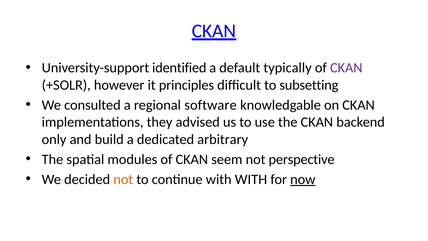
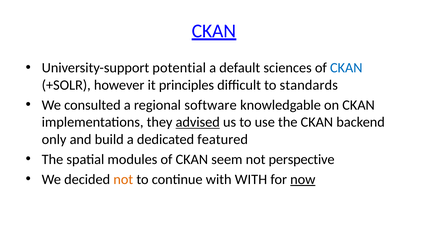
identified: identified -> potential
typically: typically -> sciences
CKAN at (346, 68) colour: purple -> blue
subsetting: subsetting -> standards
advised underline: none -> present
arbitrary: arbitrary -> featured
